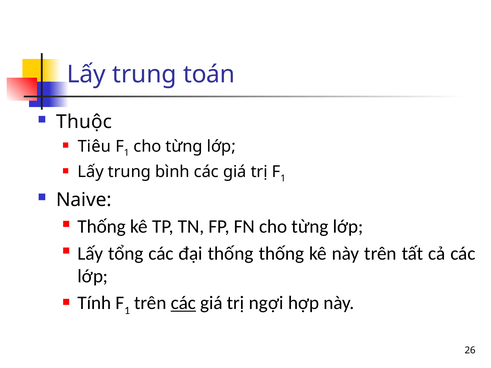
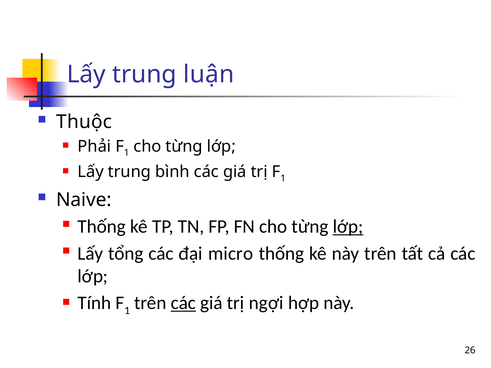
toán: toán -> luận
Tiêu: Tiêu -> Phải
lớp at (348, 227) underline: none -> present
đại thống: thống -> micro
